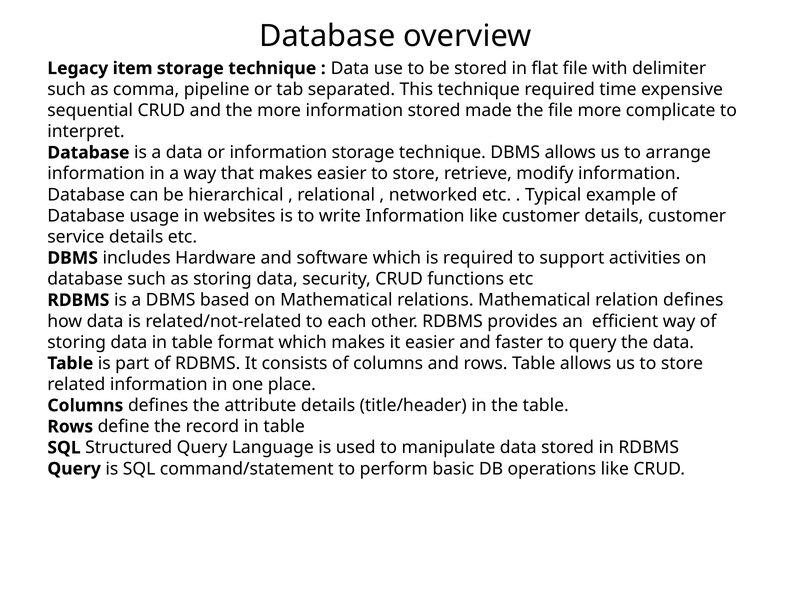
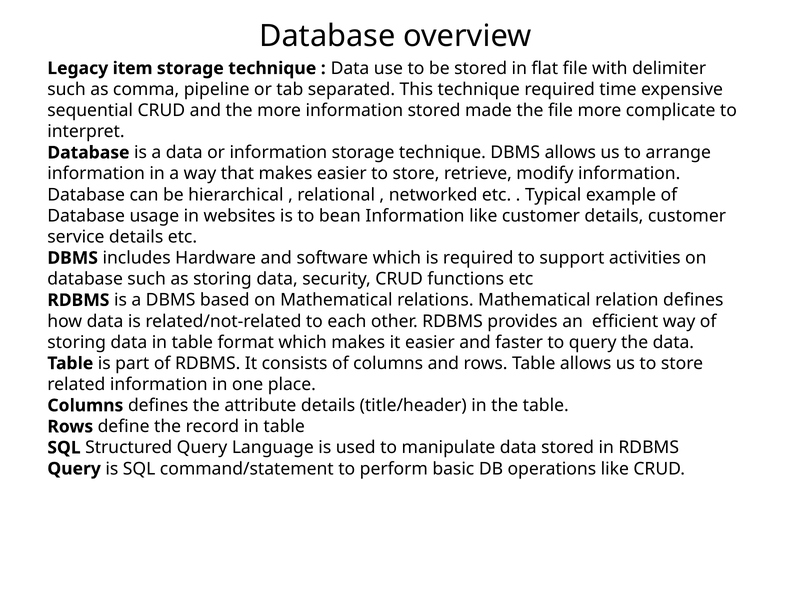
write: write -> bean
